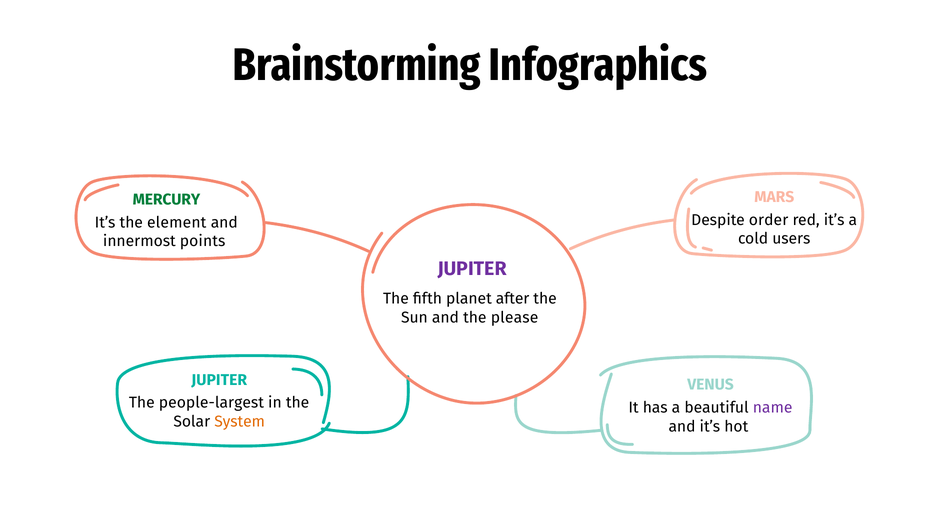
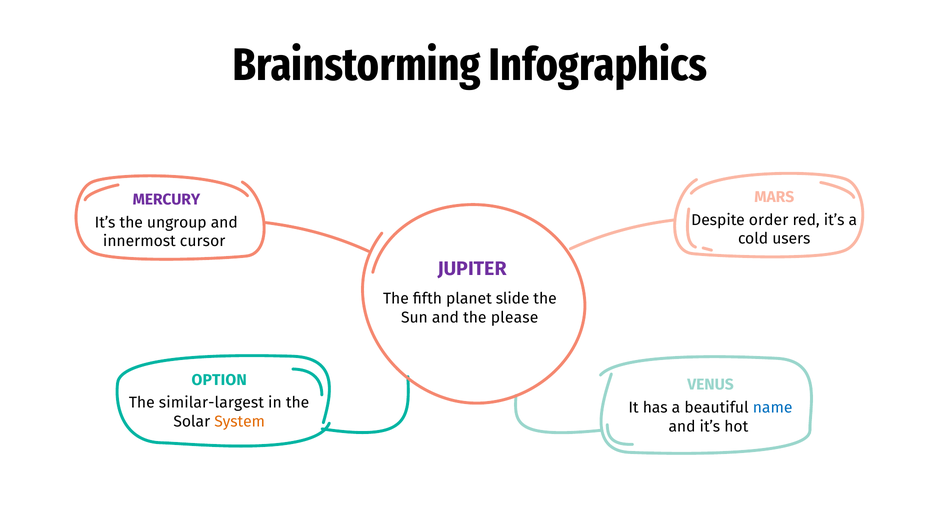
MERCURY colour: green -> purple
element: element -> ungroup
points: points -> cursor
after: after -> slide
JUPITER at (219, 380): JUPITER -> OPTION
people-largest: people-largest -> similar-largest
name colour: purple -> blue
